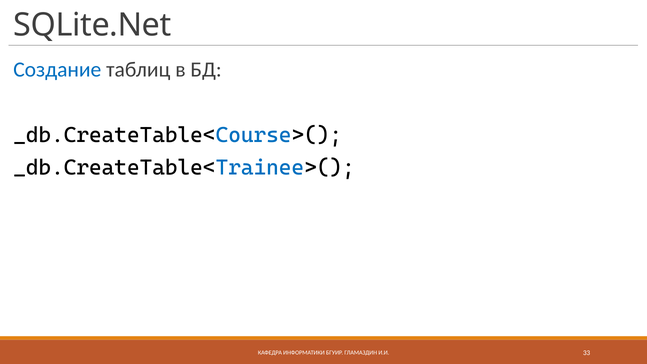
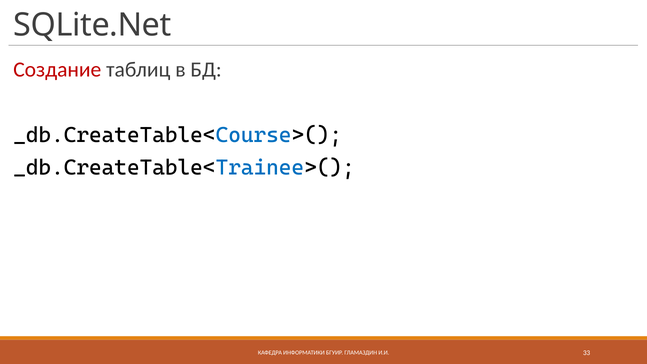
Создание colour: blue -> red
